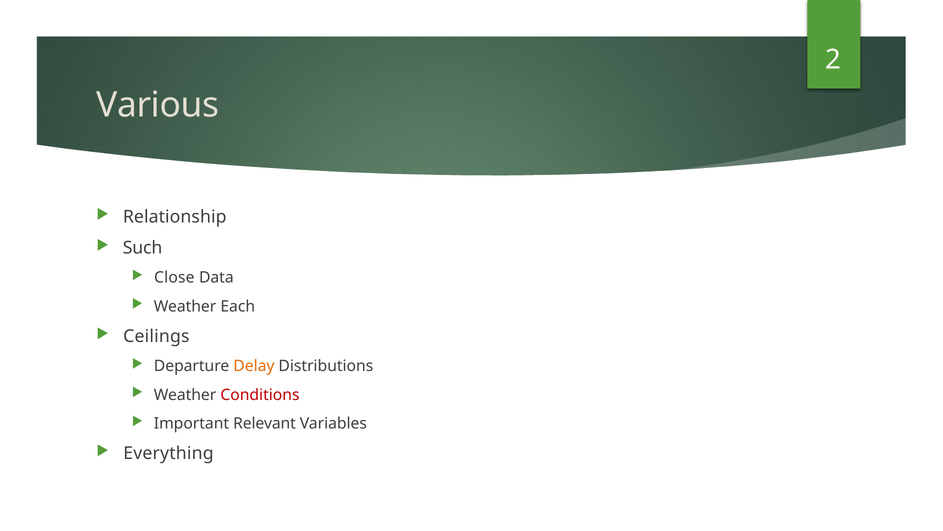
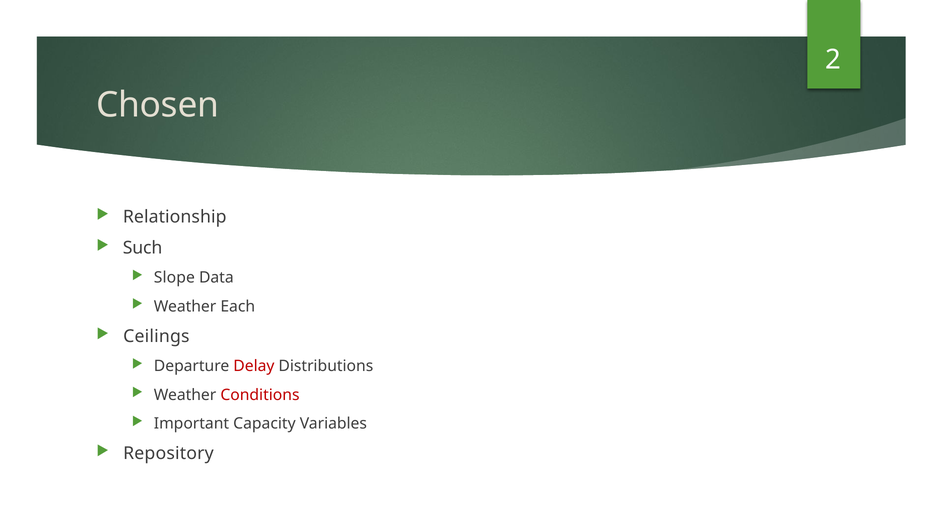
Various: Various -> Chosen
Close: Close -> Slope
Delay colour: orange -> red
Relevant: Relevant -> Capacity
Everything: Everything -> Repository
